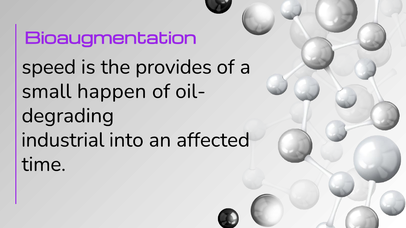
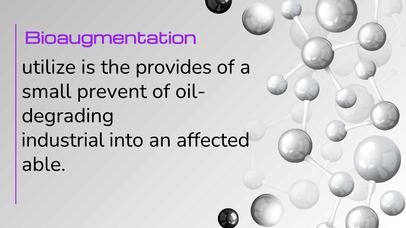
speed: speed -> utilize
happen: happen -> prevent
time: time -> able
